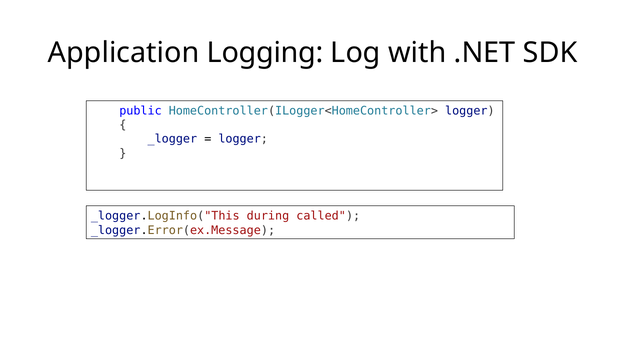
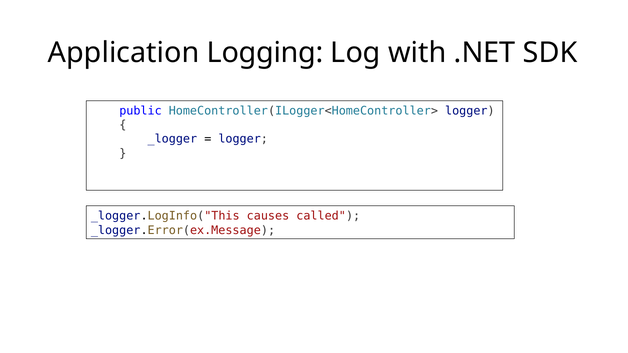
during: during -> causes
